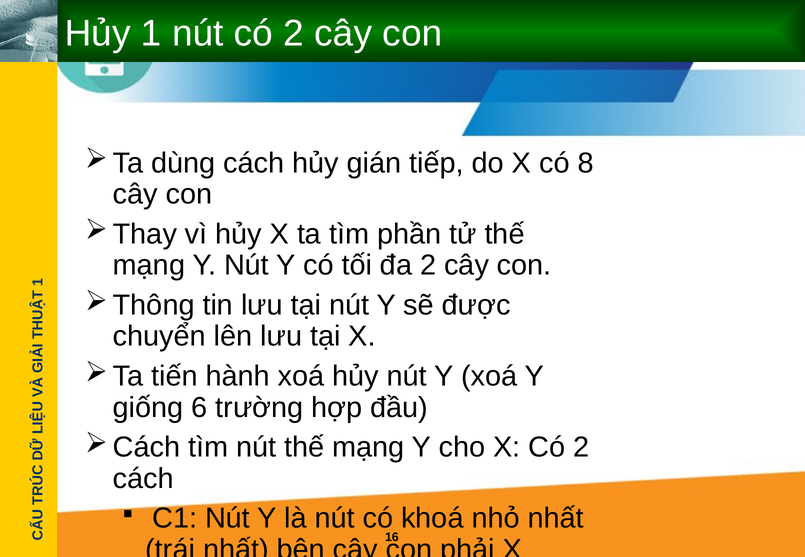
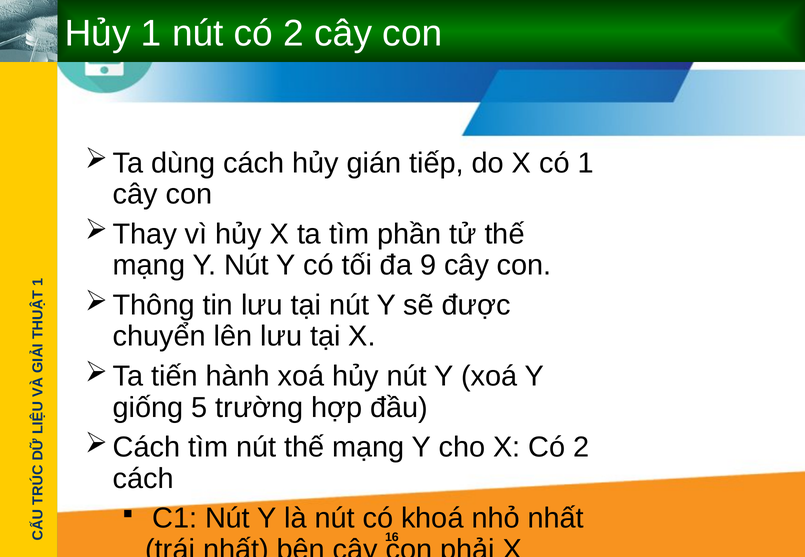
có 8: 8 -> 1
đa 2: 2 -> 9
6: 6 -> 5
